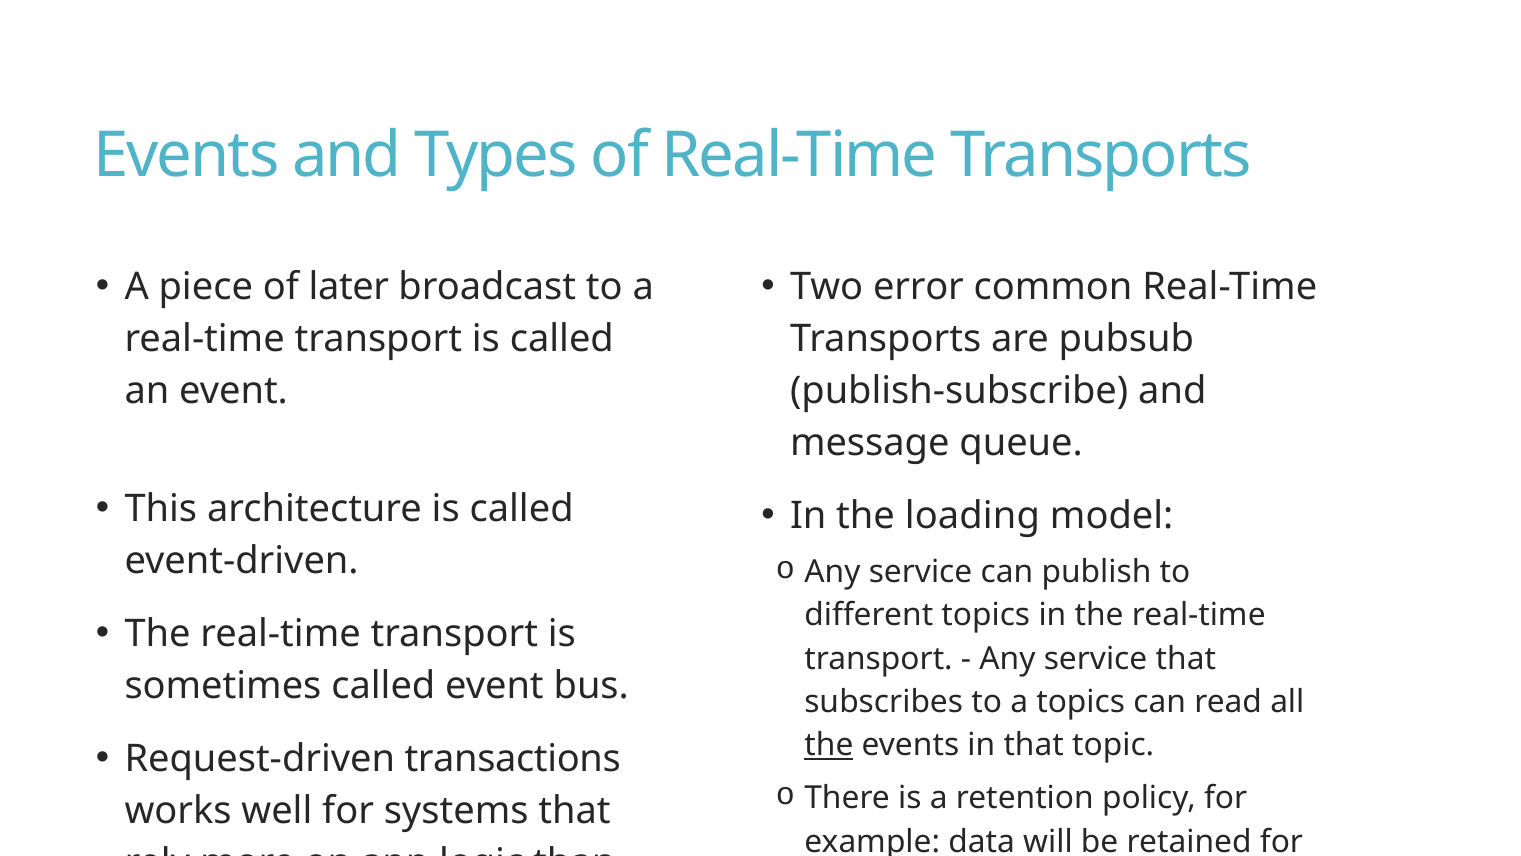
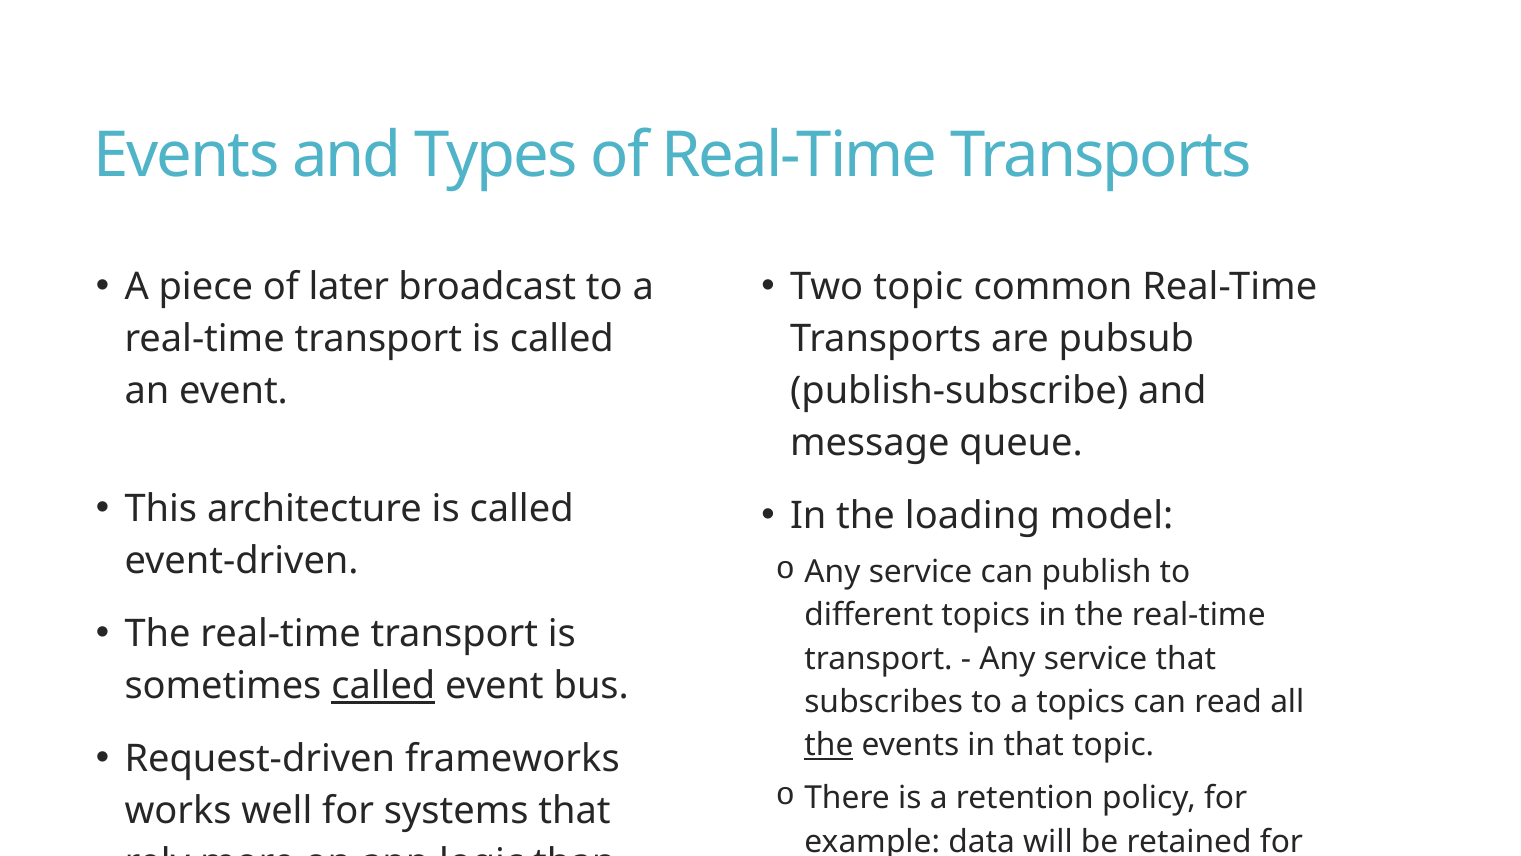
Two error: error -> topic
called at (383, 686) underline: none -> present
transactions: transactions -> frameworks
